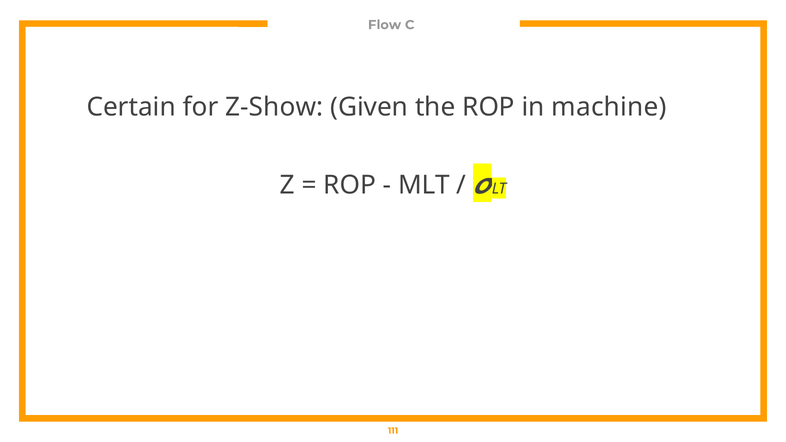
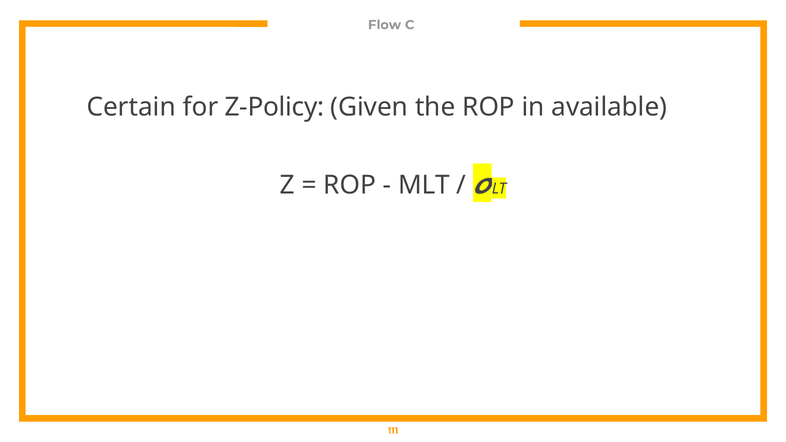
Z-Show: Z-Show -> Z-Policy
machine: machine -> available
